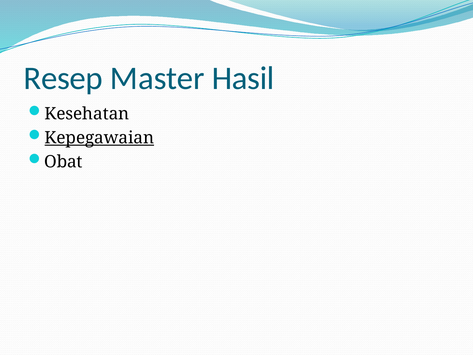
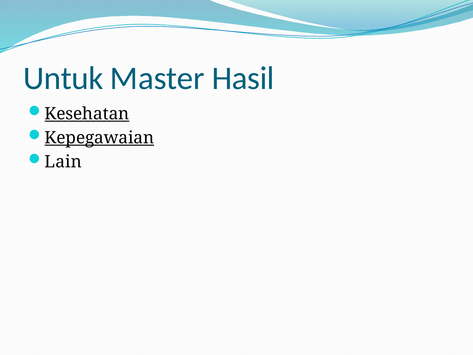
Resep: Resep -> Untuk
Kesehatan underline: none -> present
Obat: Obat -> Lain
